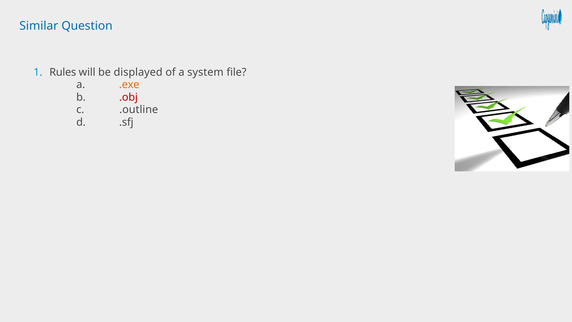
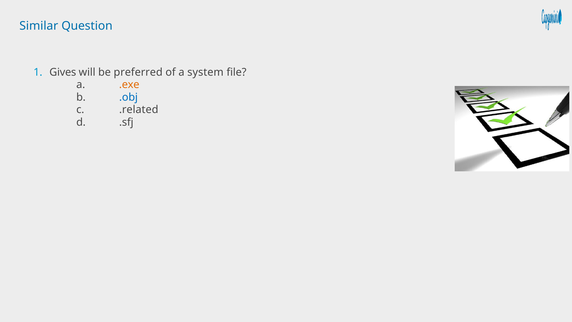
Rules: Rules -> Gives
displayed: displayed -> preferred
.obj colour: red -> blue
.outline: .outline -> .related
